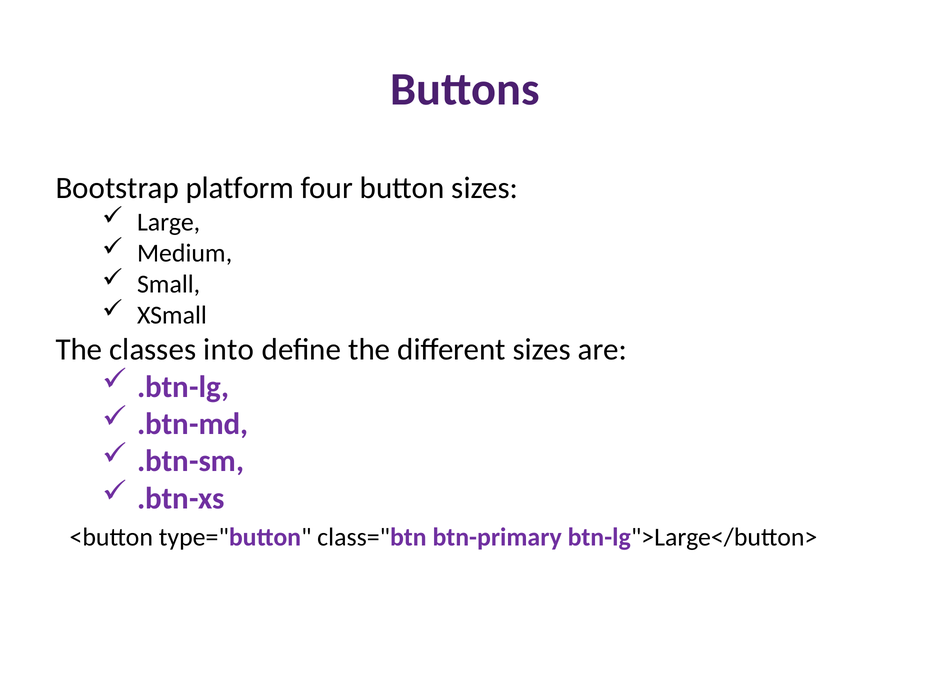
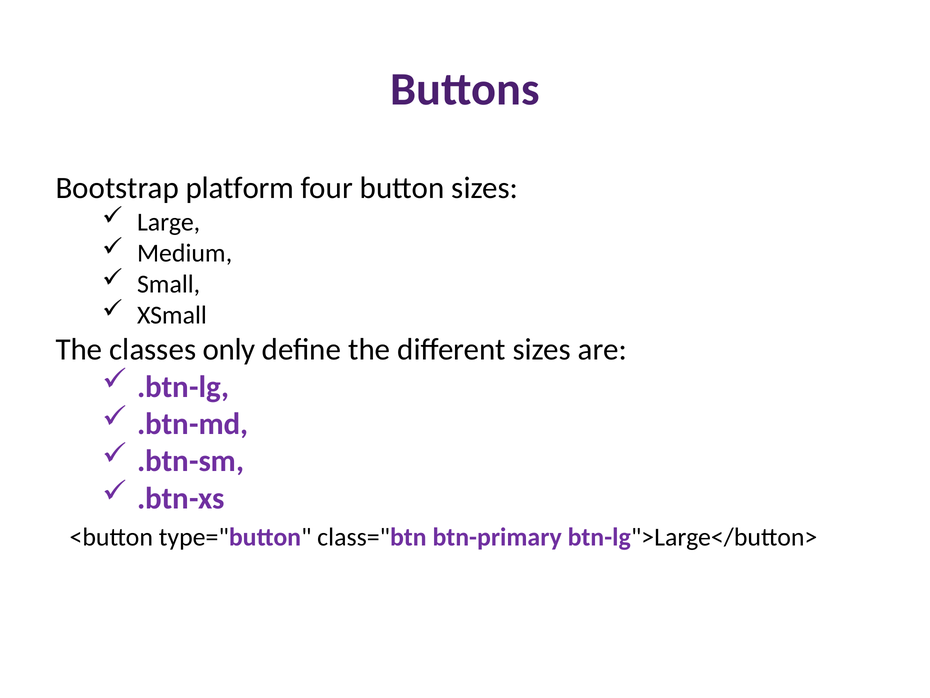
into: into -> only
